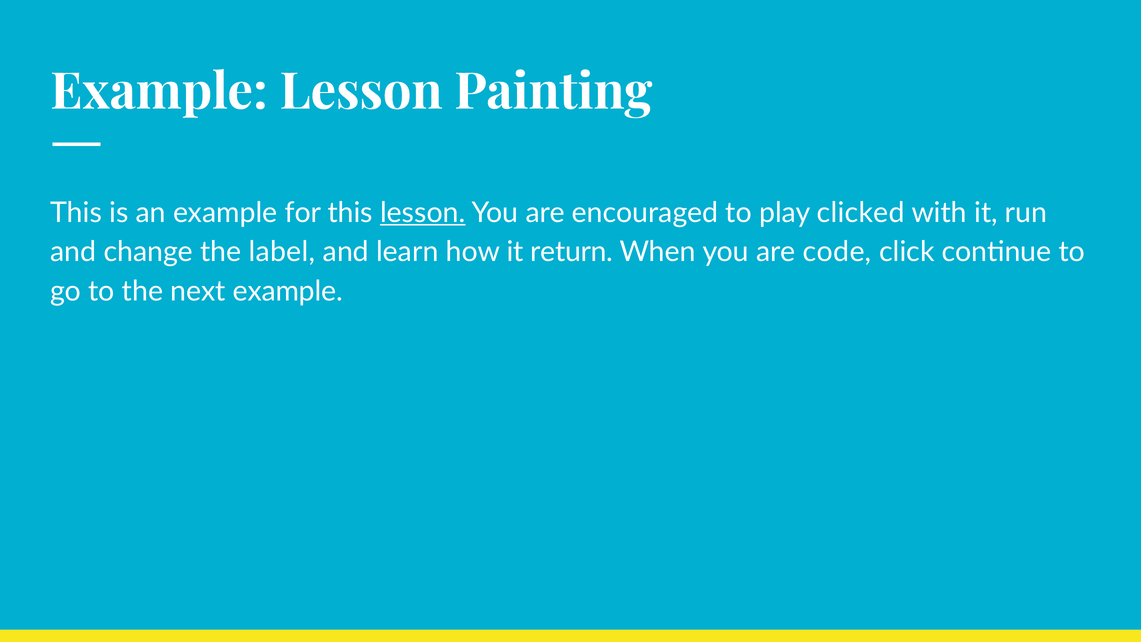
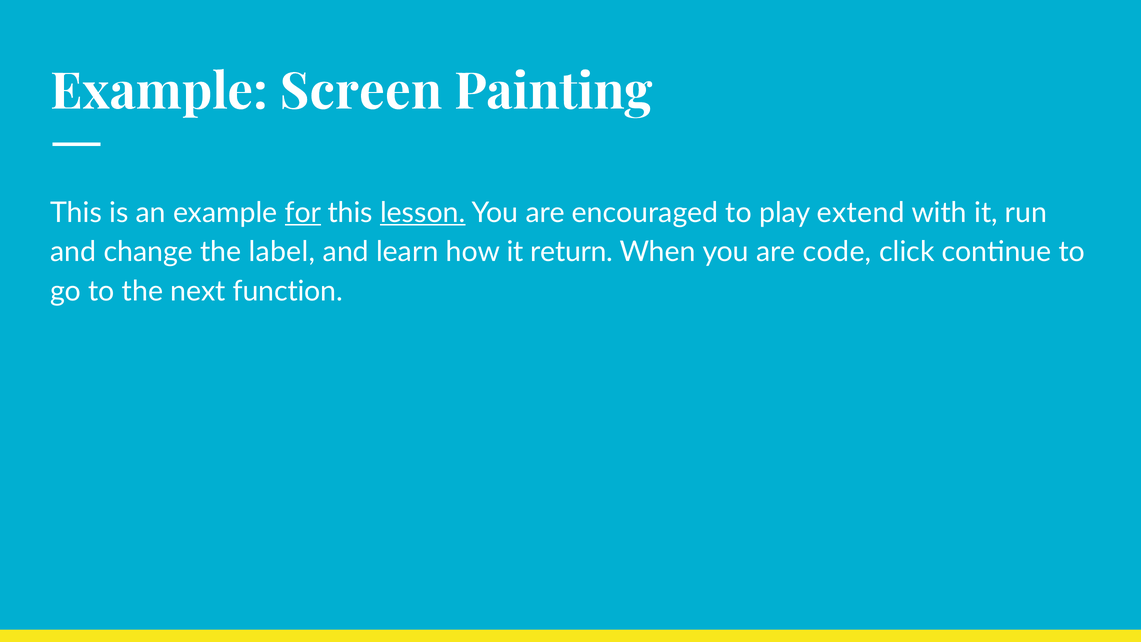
Example Lesson: Lesson -> Screen
for underline: none -> present
clicked: clicked -> extend
next example: example -> function
